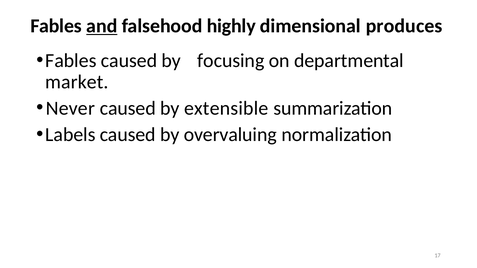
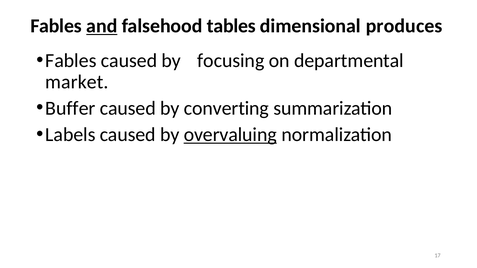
highly: highly -> tables
Never: Never -> Buffer
extensible: extensible -> converting
overvaluing underline: none -> present
